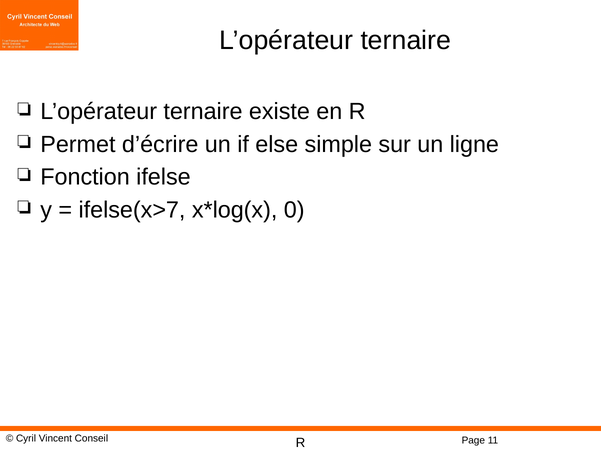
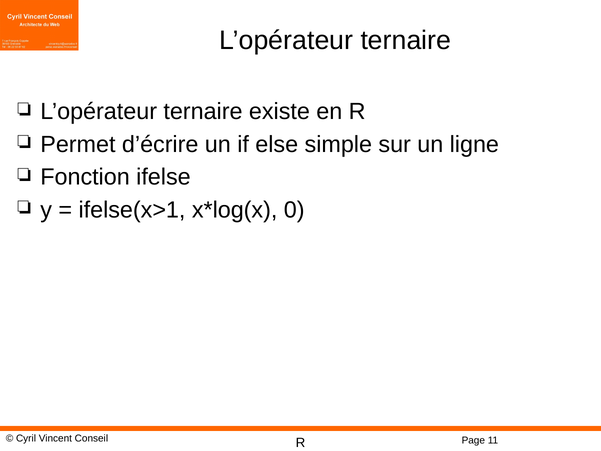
ifelse(x>7: ifelse(x>7 -> ifelse(x>1
